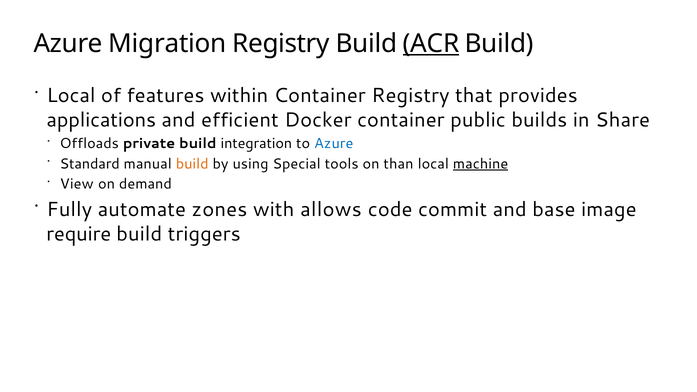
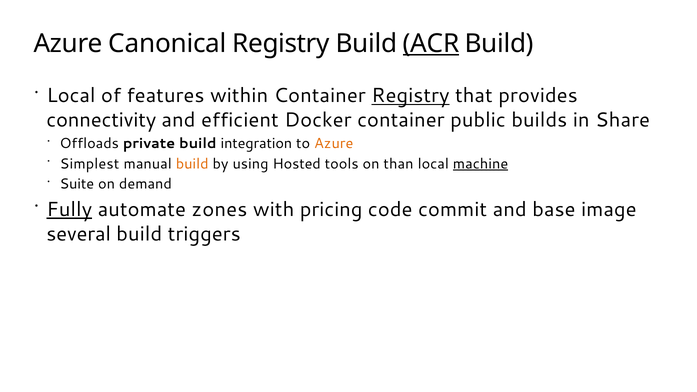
Migration: Migration -> Canonical
Registry at (410, 96) underline: none -> present
applications: applications -> connectivity
Azure at (334, 144) colour: blue -> orange
Standard: Standard -> Simplest
Special: Special -> Hosted
View: View -> Suite
Fully underline: none -> present
allows: allows -> pricing
require: require -> several
